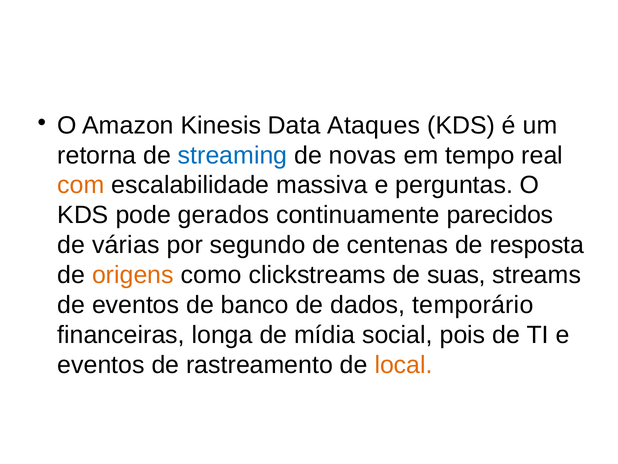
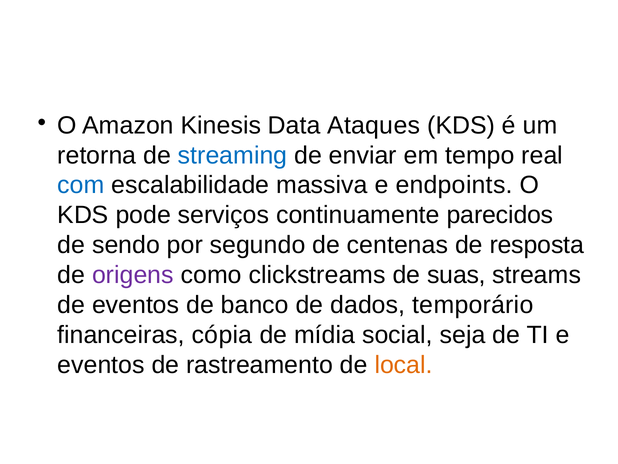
novas: novas -> enviar
com colour: orange -> blue
perguntas: perguntas -> endpoints
gerados: gerados -> serviços
várias: várias -> sendo
origens colour: orange -> purple
longa: longa -> cópia
pois: pois -> seja
